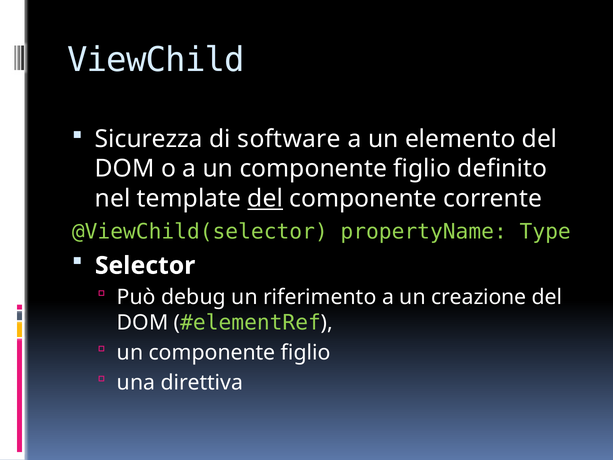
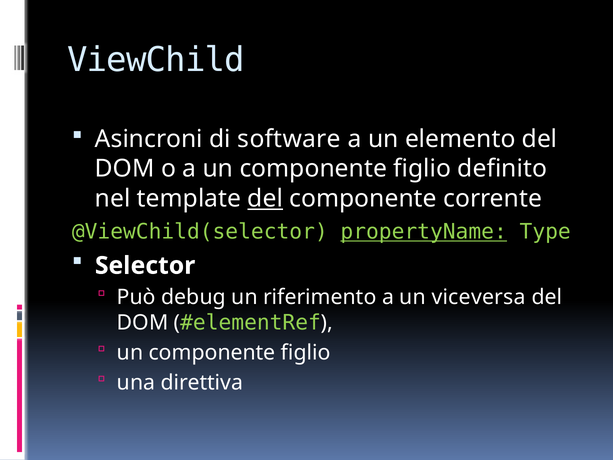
Sicurezza: Sicurezza -> Asincroni
propertyName underline: none -> present
creazione: creazione -> viceversa
